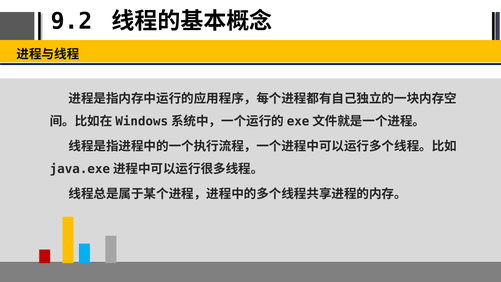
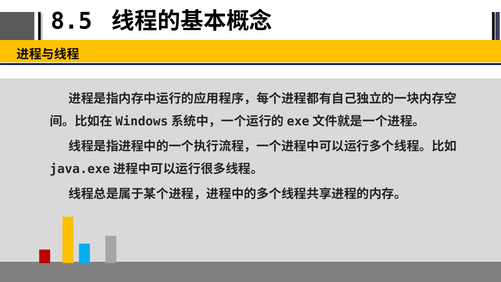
9.2: 9.2 -> 8.5
